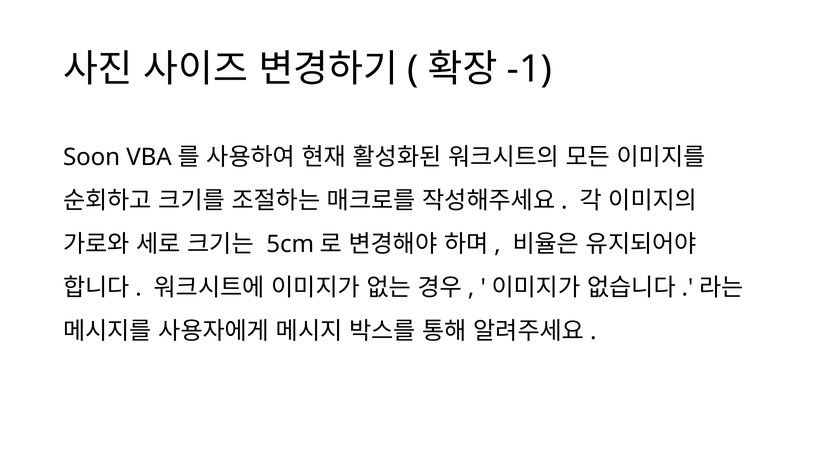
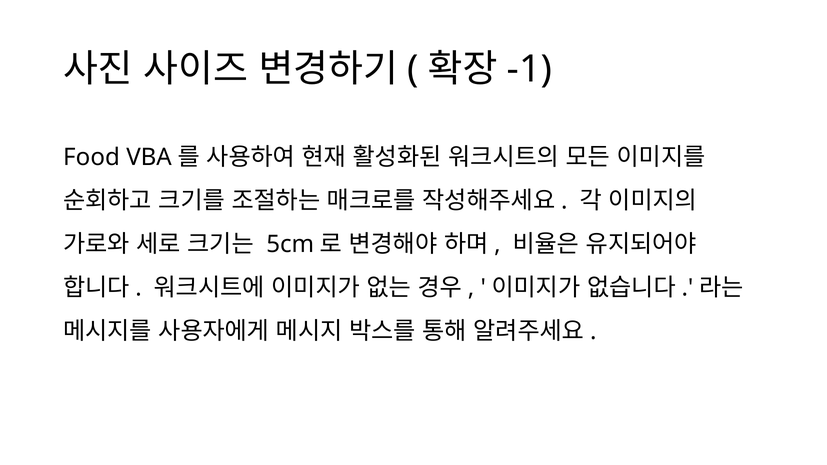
Soon: Soon -> Food
